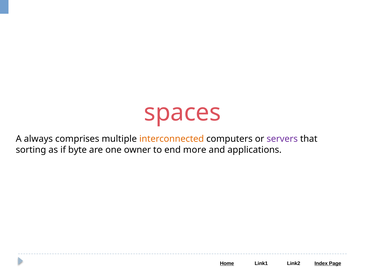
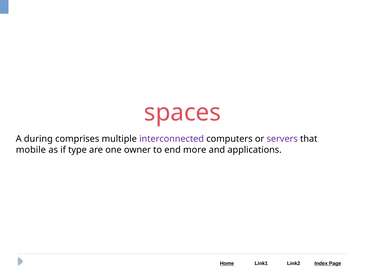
always: always -> during
interconnected colour: orange -> purple
sorting: sorting -> mobile
byte: byte -> type
